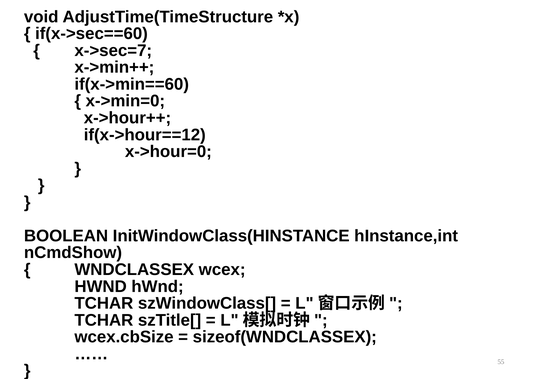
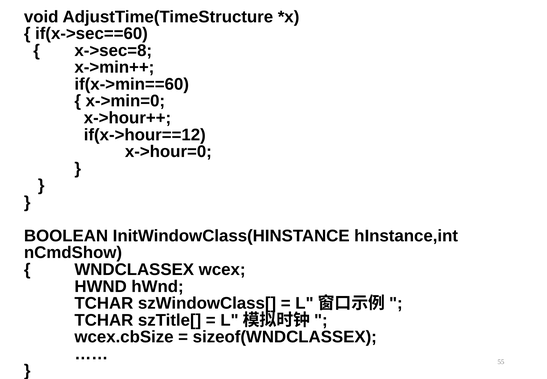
x->sec=7: x->sec=7 -> x->sec=8
